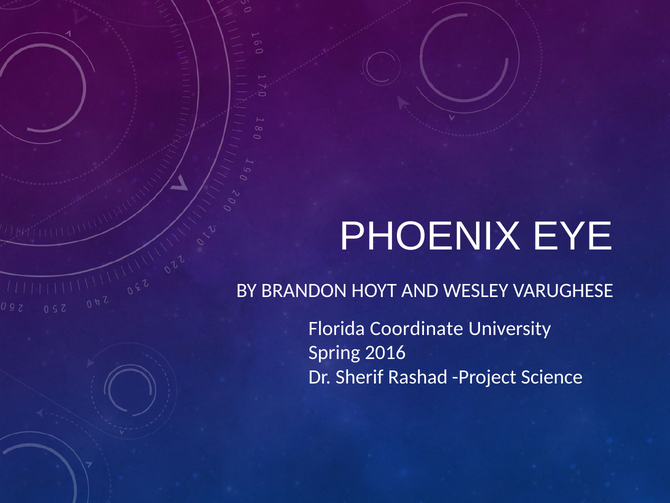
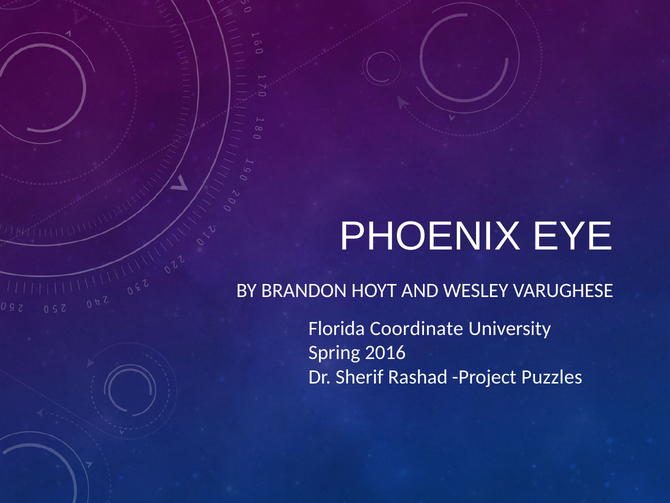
Science: Science -> Puzzles
